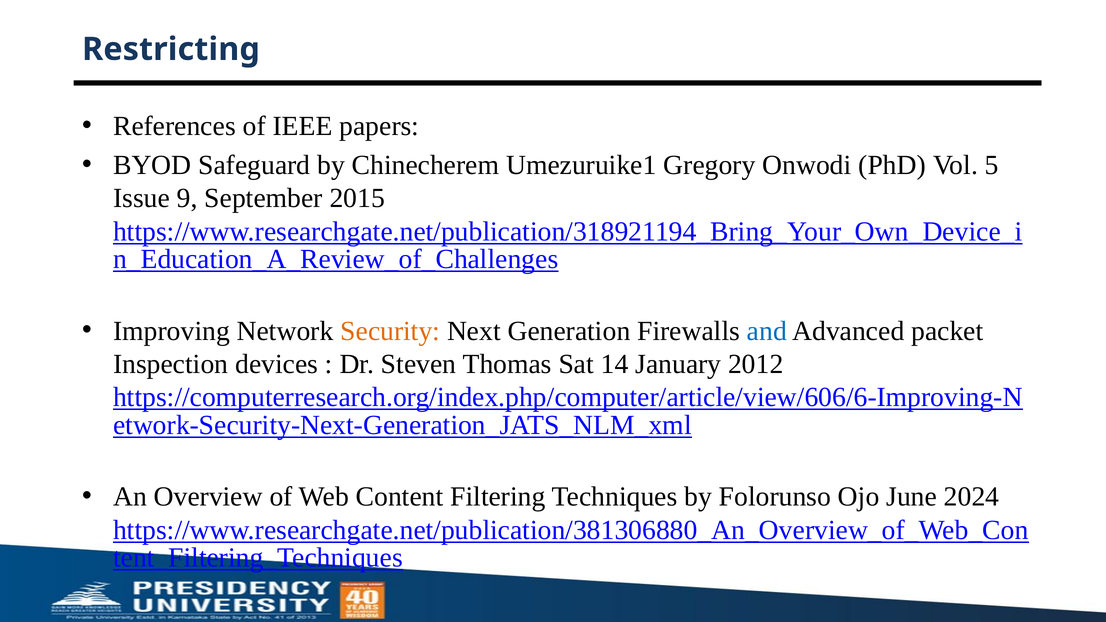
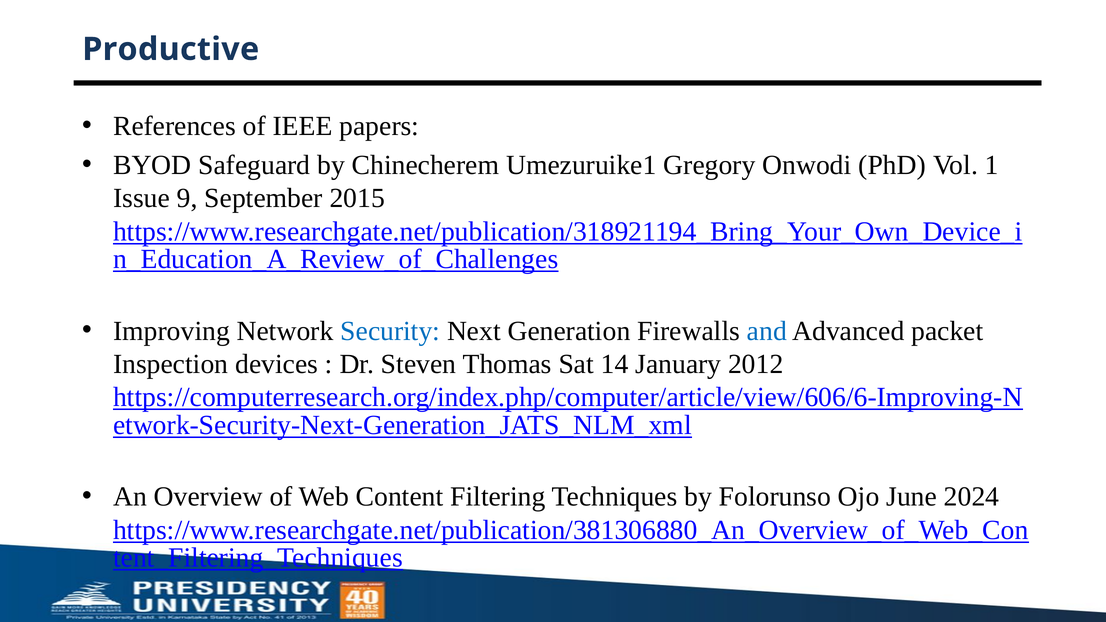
Restricting: Restricting -> Productive
5: 5 -> 1
Security colour: orange -> blue
